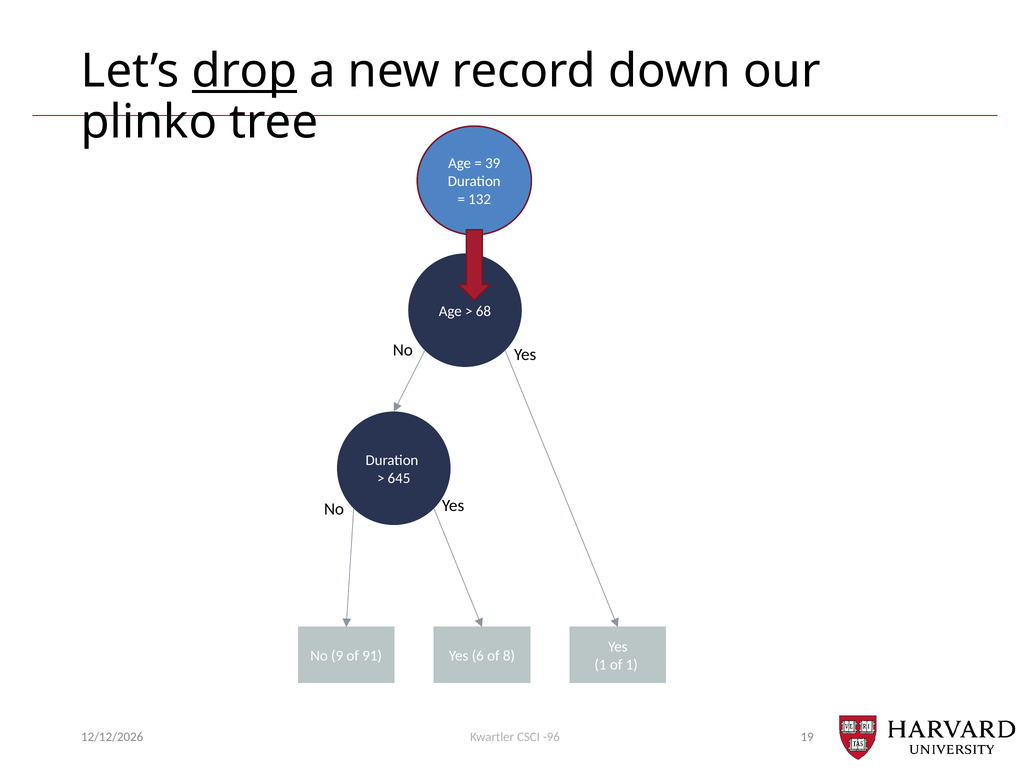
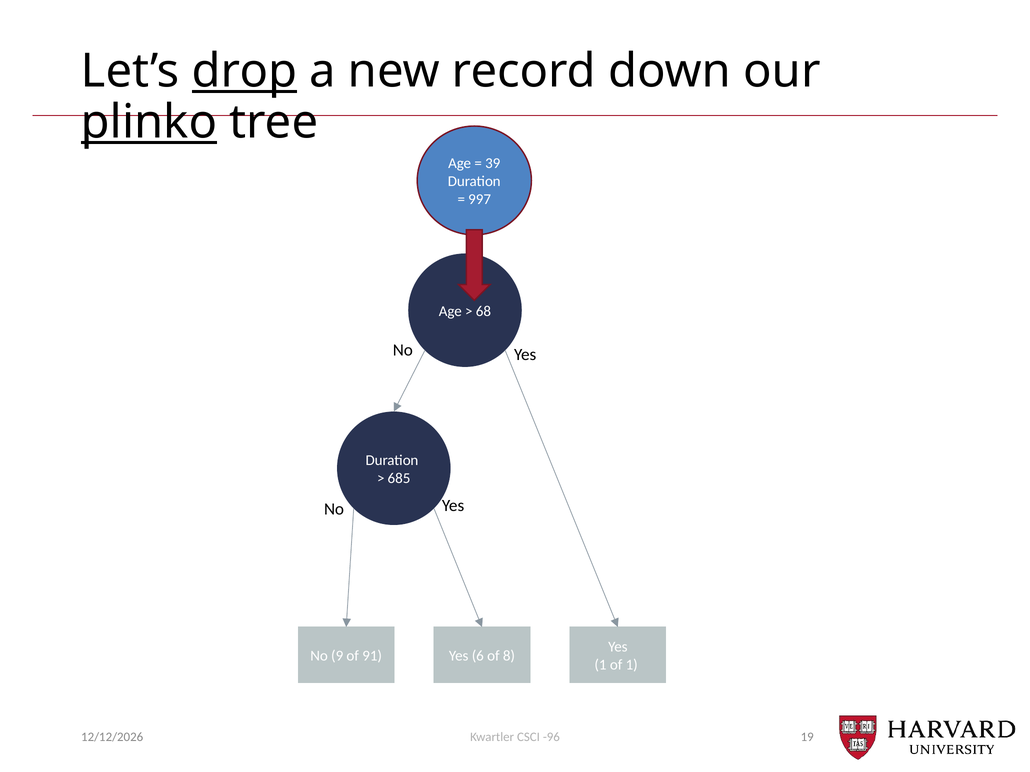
plinko underline: none -> present
132: 132 -> 997
645: 645 -> 685
